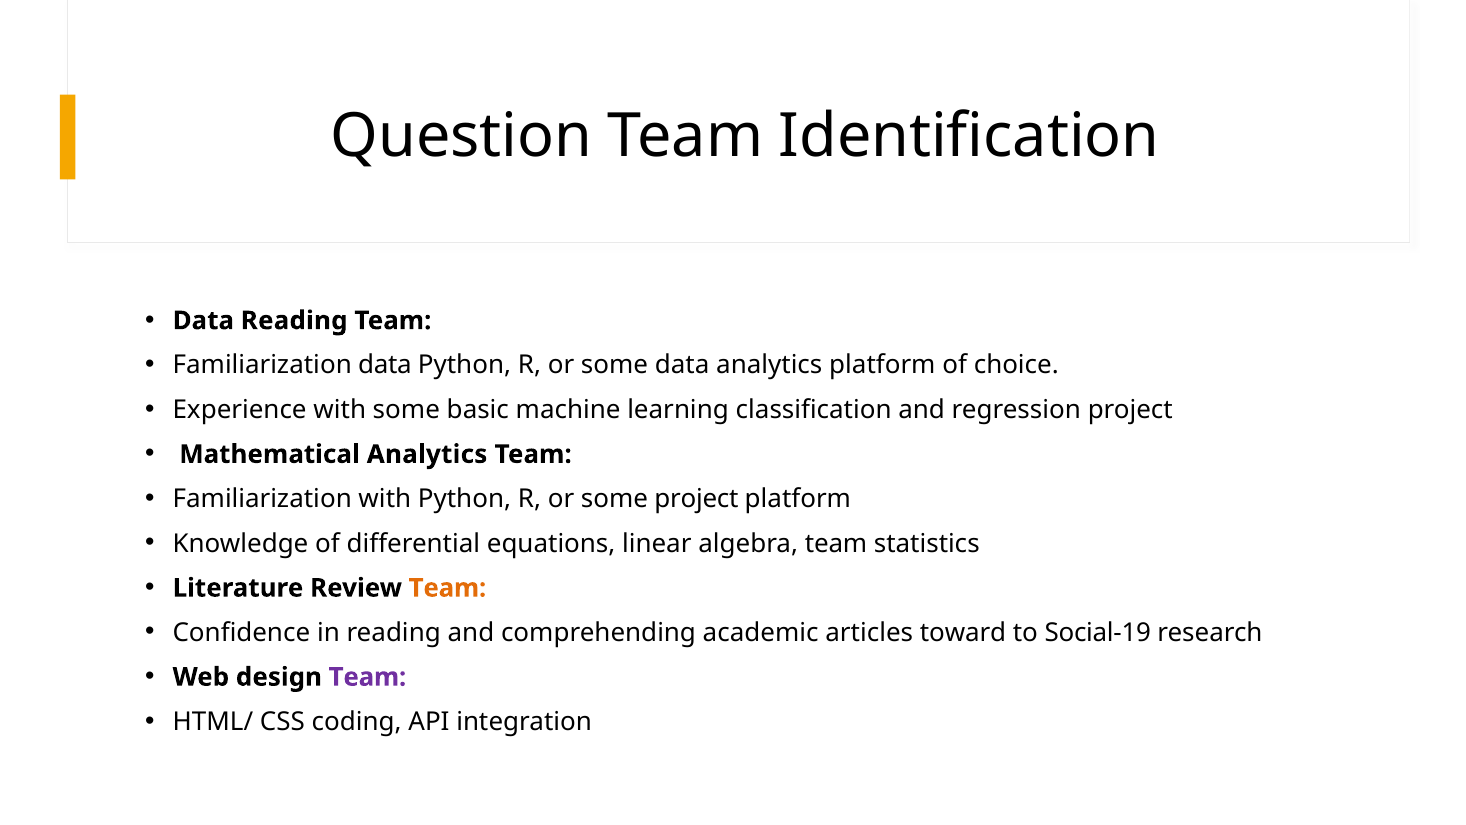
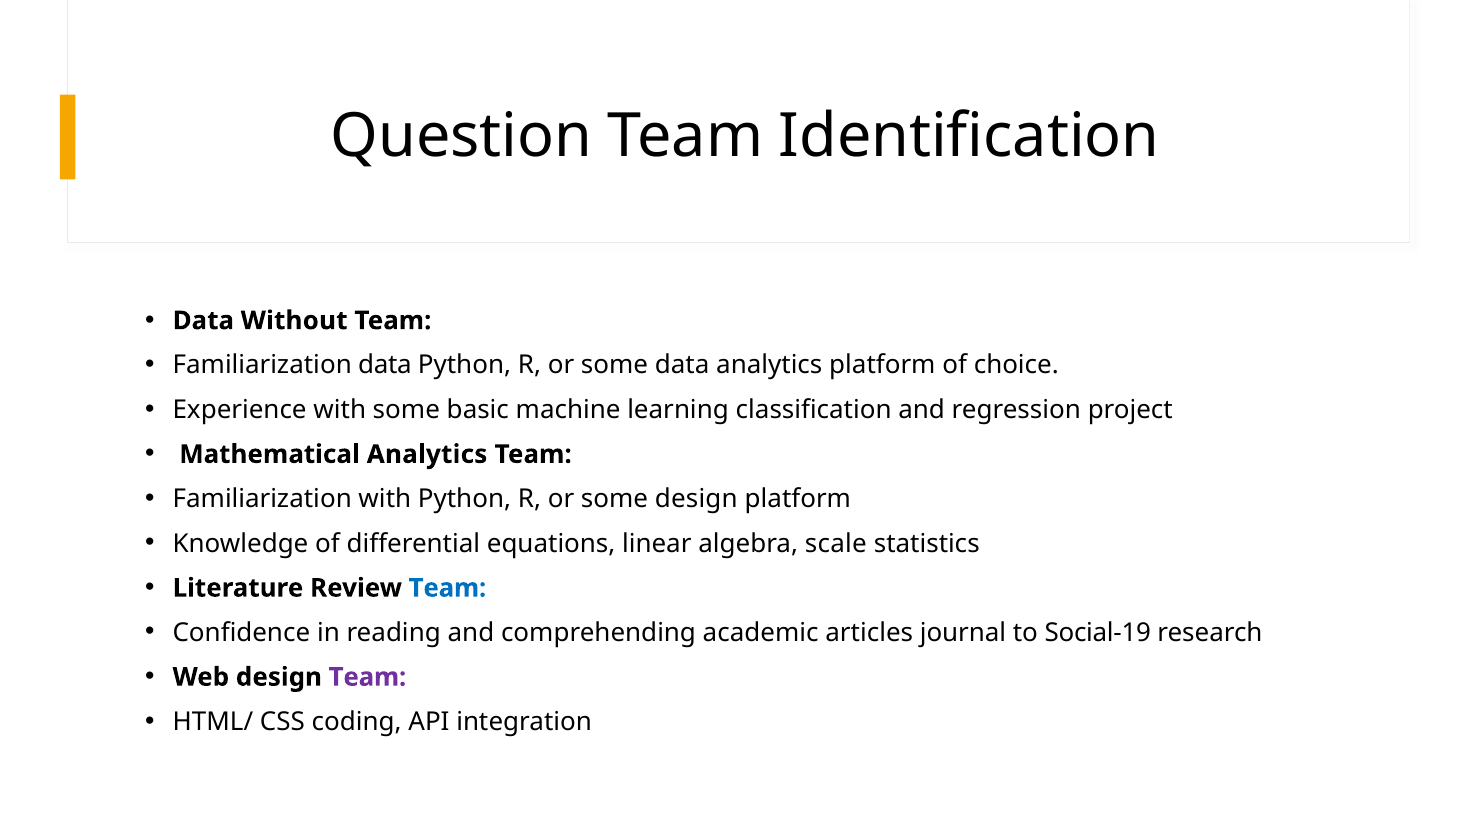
Data Reading: Reading -> Without
some project: project -> design
algebra team: team -> scale
Team at (447, 588) colour: orange -> blue
toward: toward -> journal
